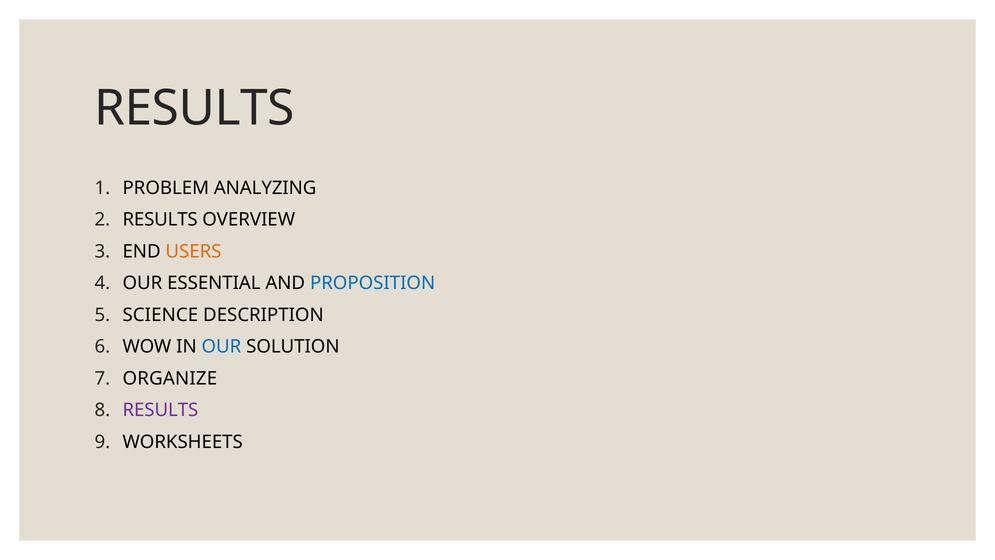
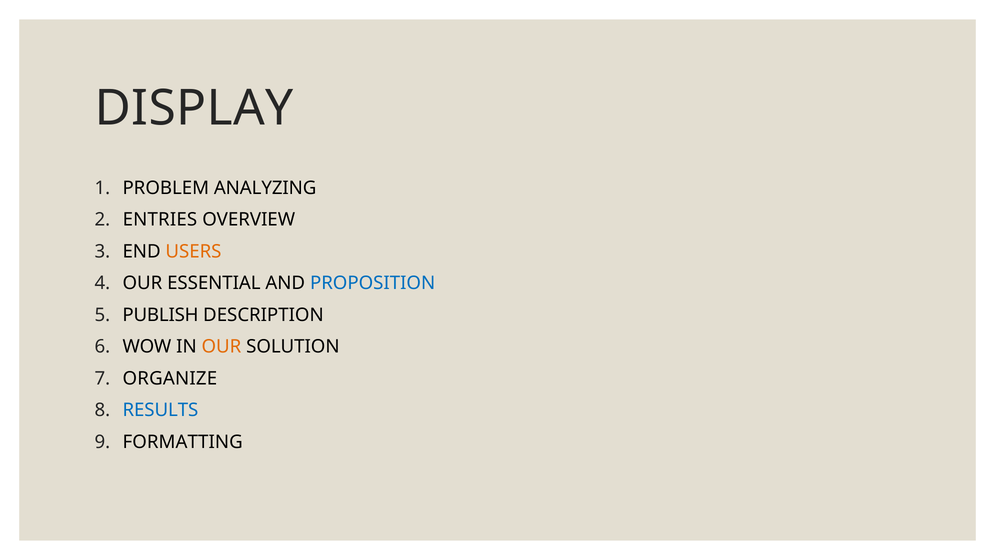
RESULTS at (195, 108): RESULTS -> DISPLAY
RESULTS at (160, 220): RESULTS -> ENTRIES
SCIENCE: SCIENCE -> PUBLISH
OUR at (221, 347) colour: blue -> orange
RESULTS at (160, 410) colour: purple -> blue
WORKSHEETS: WORKSHEETS -> FORMATTING
